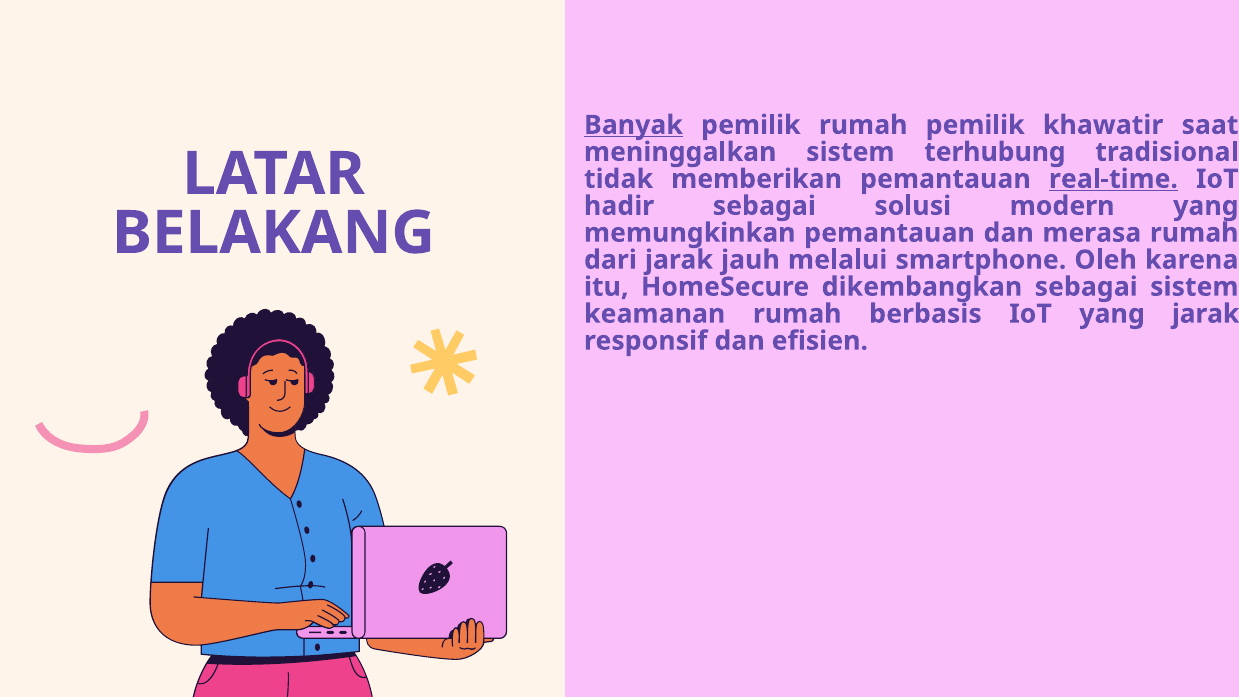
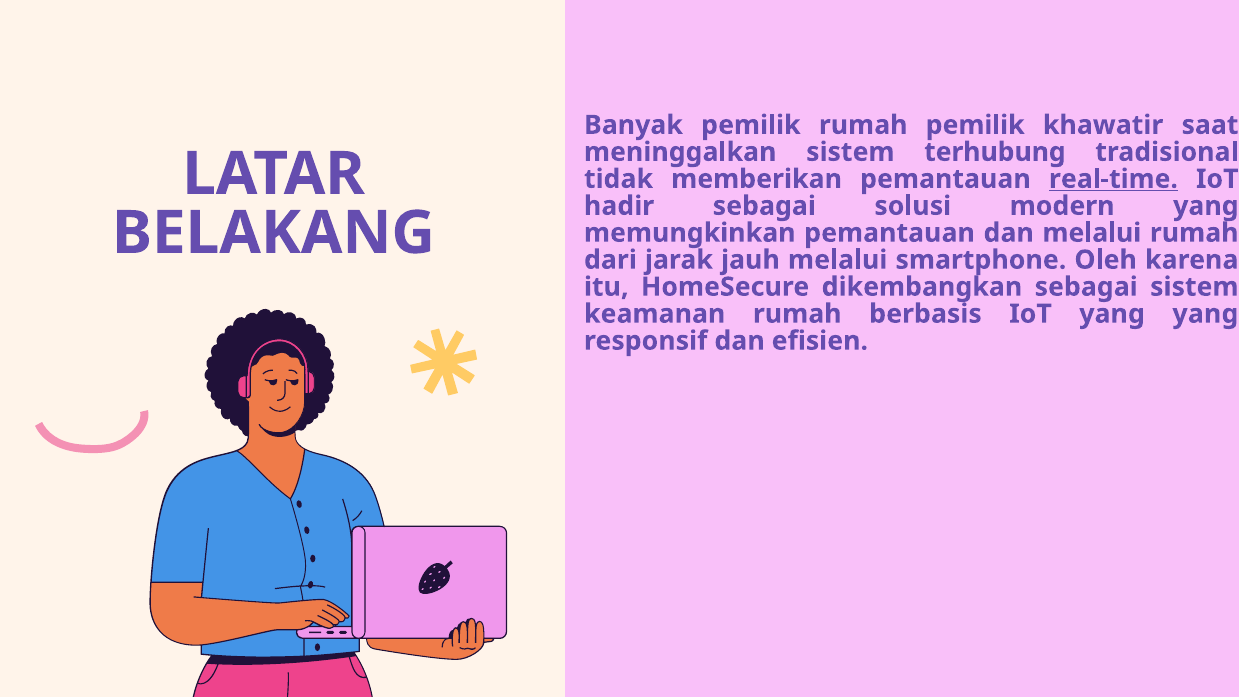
Banyak underline: present -> none
dan merasa: merasa -> melalui
yang jarak: jarak -> yang
